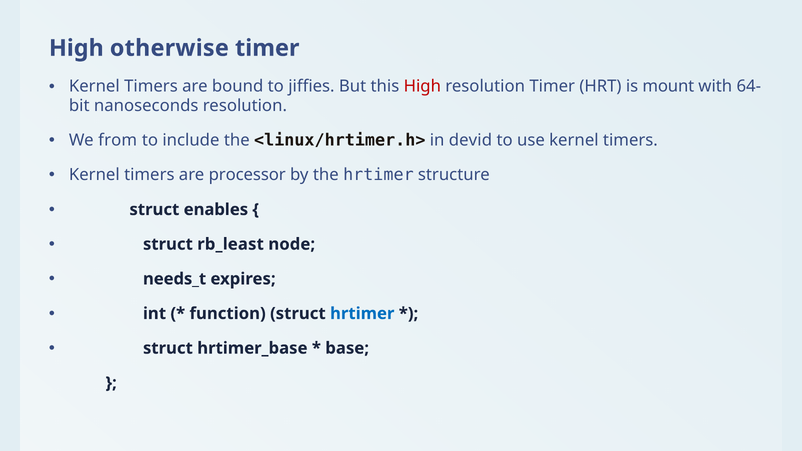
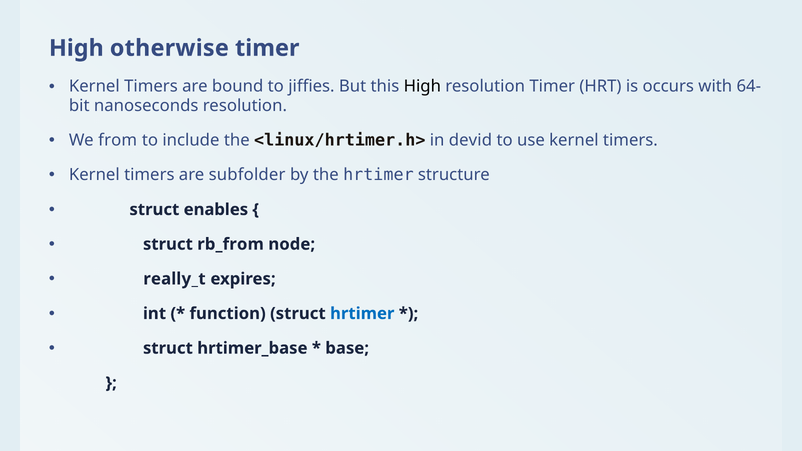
High at (422, 87) colour: red -> black
mount: mount -> occurs
processor: processor -> subfolder
rb_least: rb_least -> rb_from
needs_t: needs_t -> really_t
